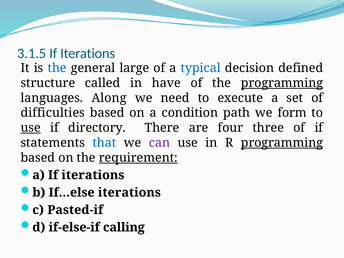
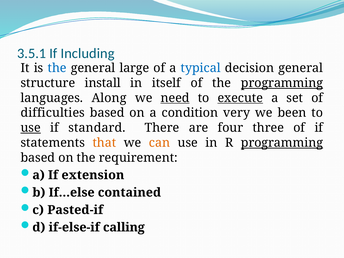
3.1.5: 3.1.5 -> 3.5.1
Iterations at (88, 53): Iterations -> Including
decision defined: defined -> general
called: called -> install
have: have -> itself
need underline: none -> present
execute underline: none -> present
path: path -> very
form: form -> been
directory: directory -> standard
that colour: blue -> orange
can colour: purple -> orange
requirement underline: present -> none
a If iterations: iterations -> extension
If…else iterations: iterations -> contained
